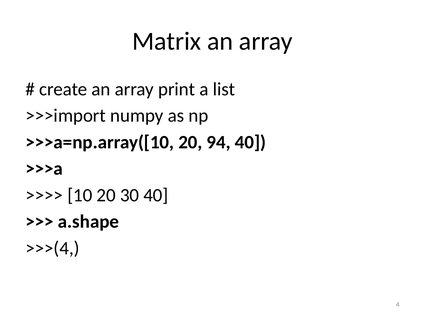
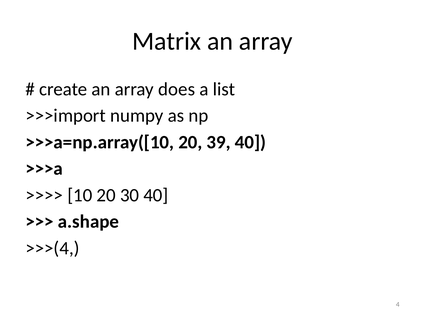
print: print -> does
94: 94 -> 39
